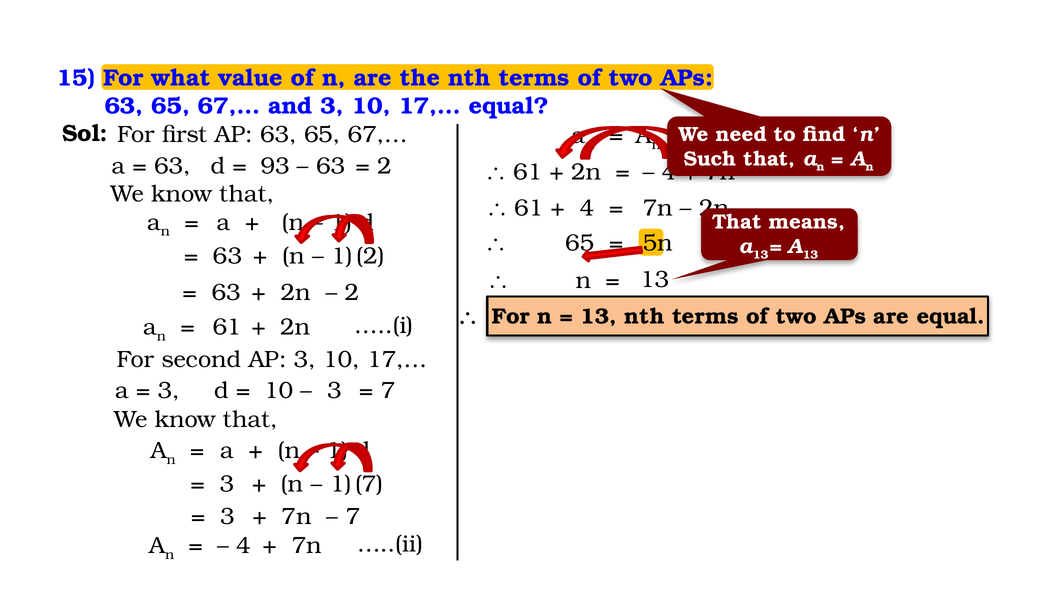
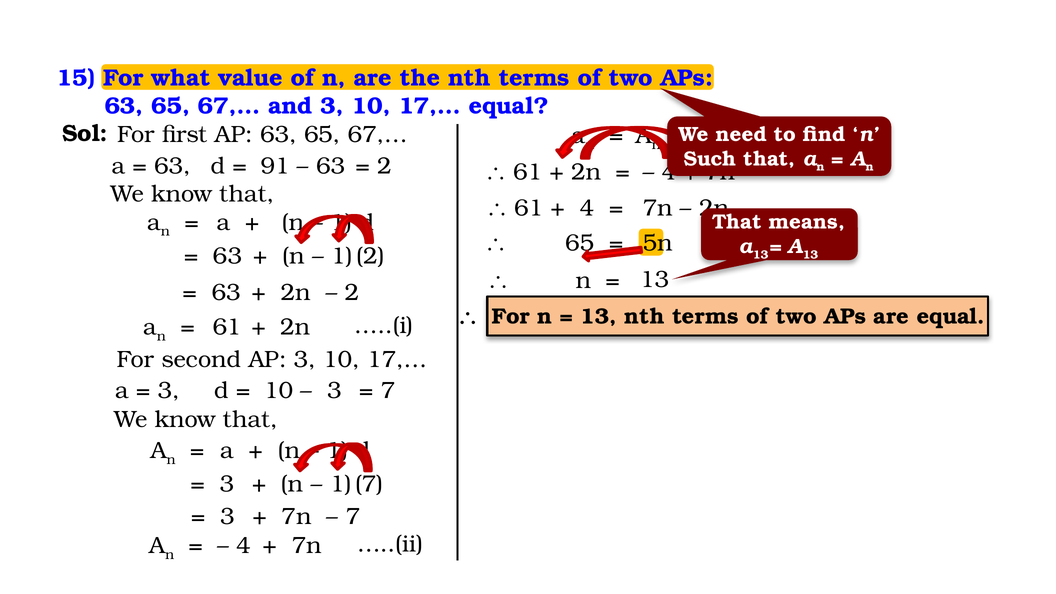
93: 93 -> 91
